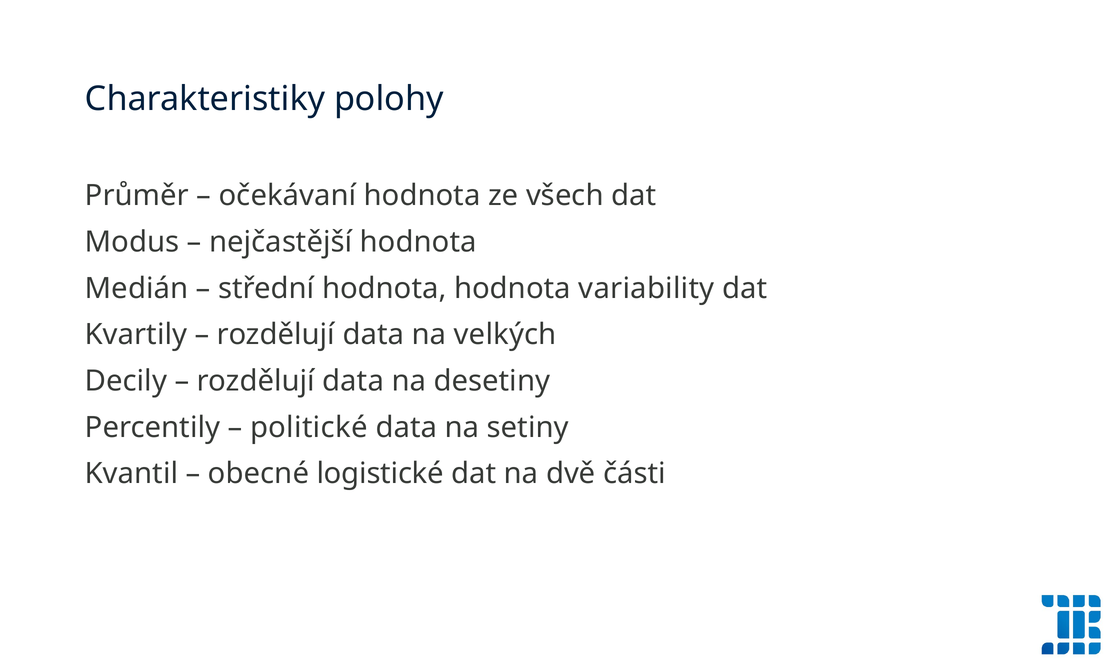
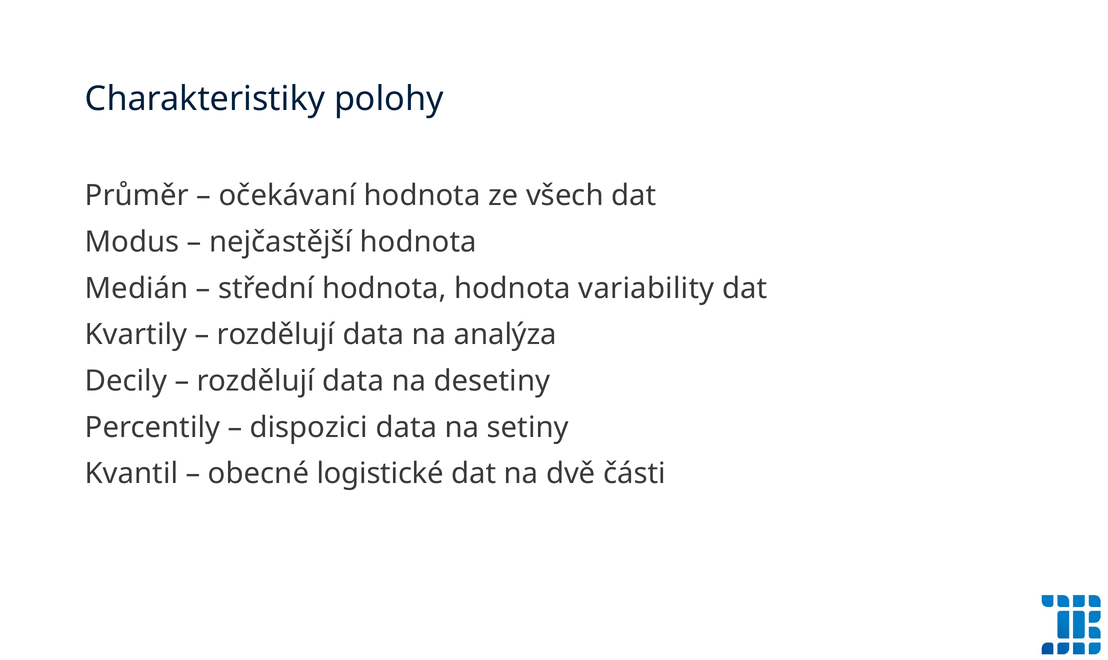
velkých: velkých -> analýza
politické: politické -> dispozici
